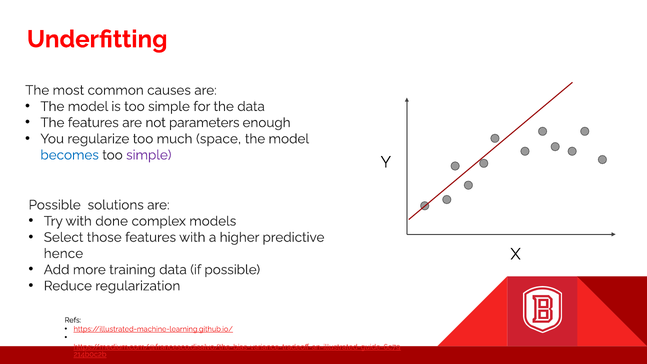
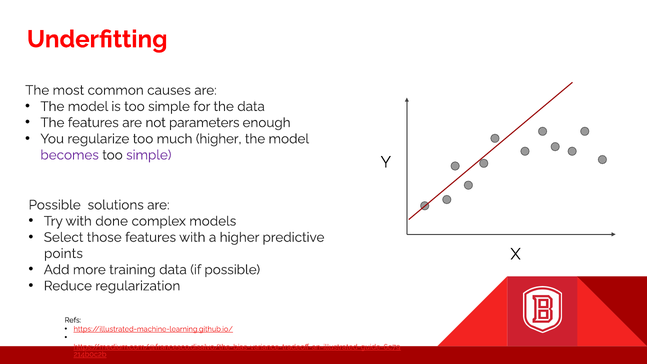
much space: space -> higher
becomes colour: blue -> purple
hence: hence -> points
